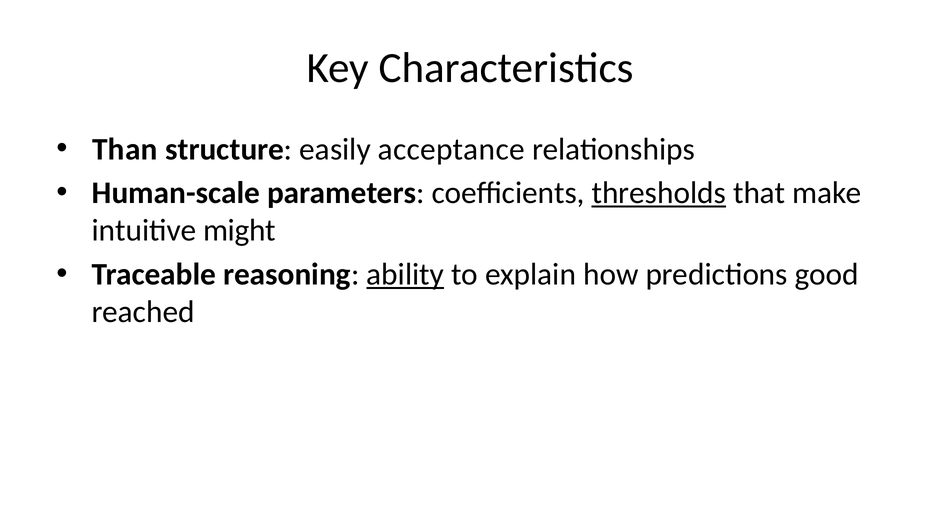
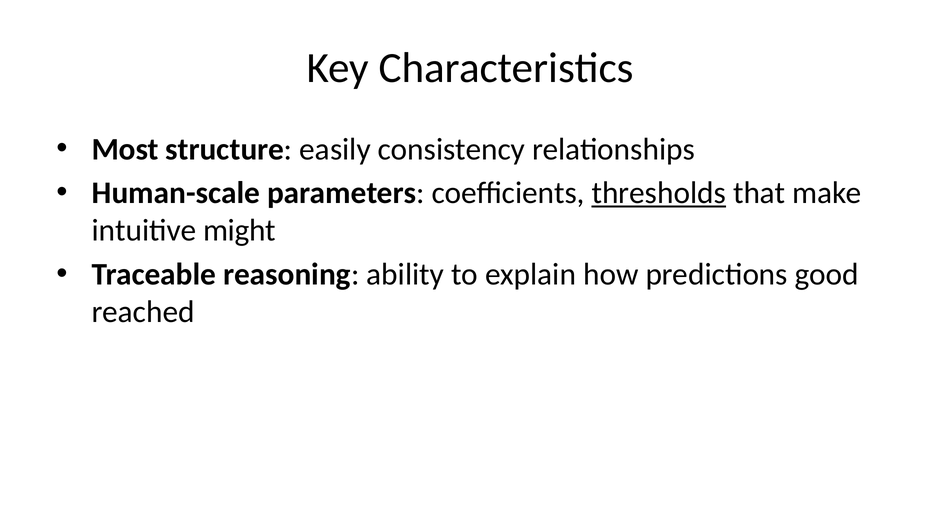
Than: Than -> Most
acceptance: acceptance -> consistency
ability underline: present -> none
